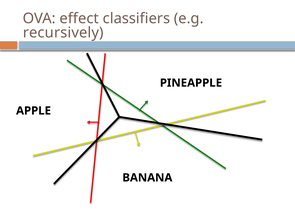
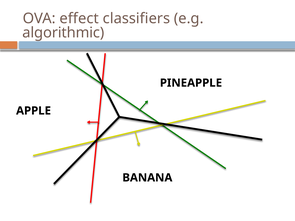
recursively: recursively -> algorithmic
